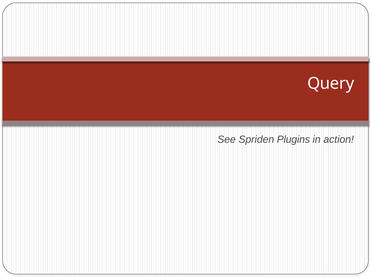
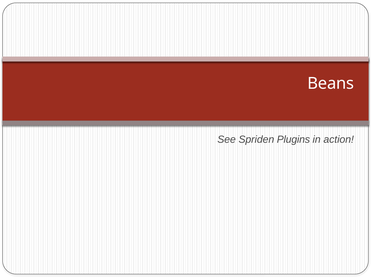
Query: Query -> Beans
